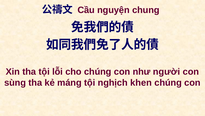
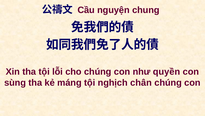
người: người -> quyền
khen: khen -> chân
